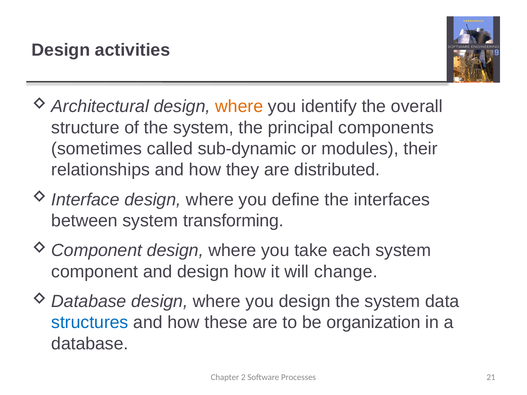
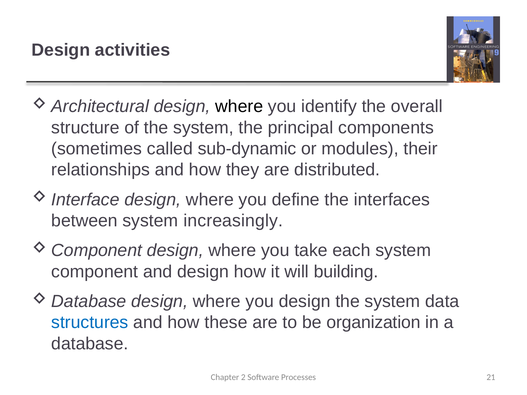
where at (239, 107) colour: orange -> black
transforming: transforming -> increasingly
change: change -> building
